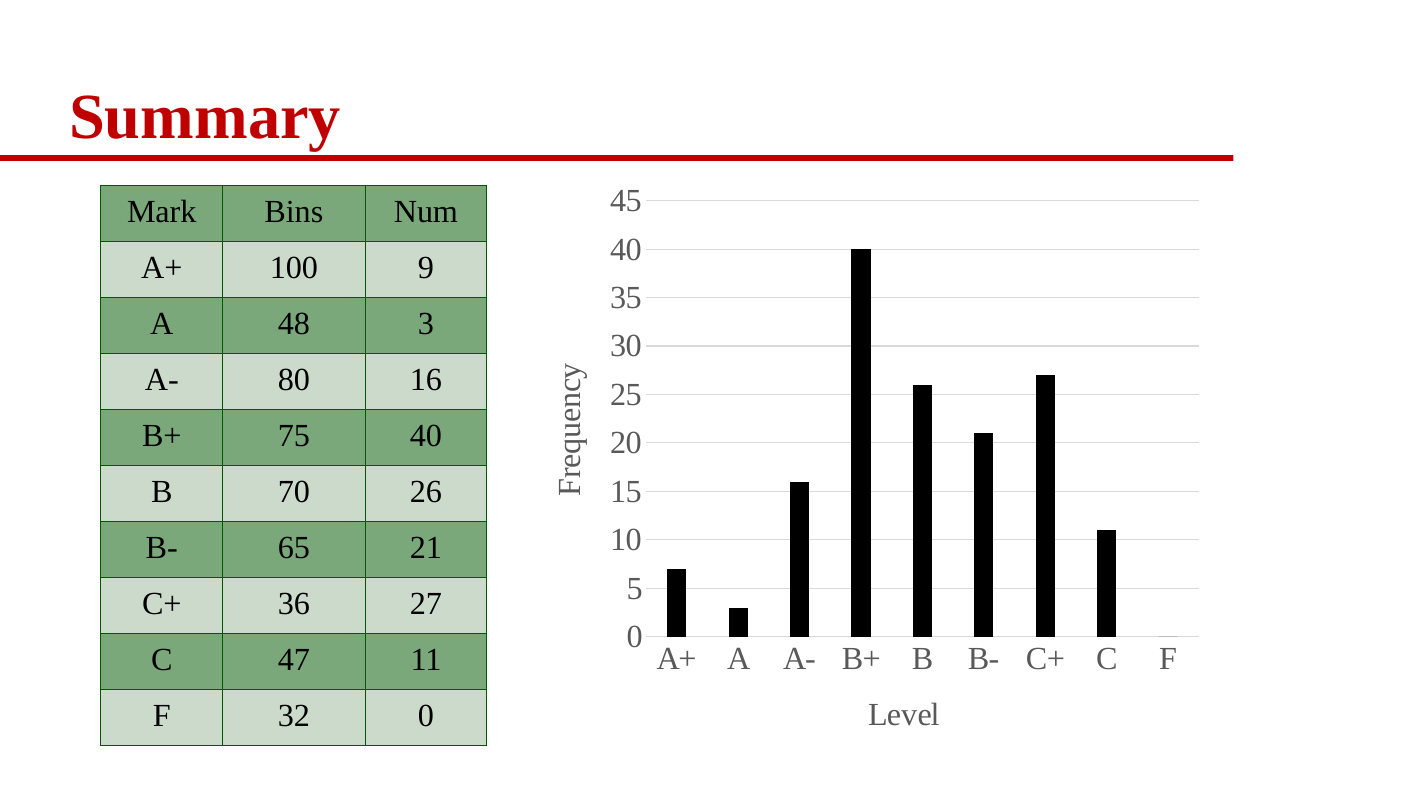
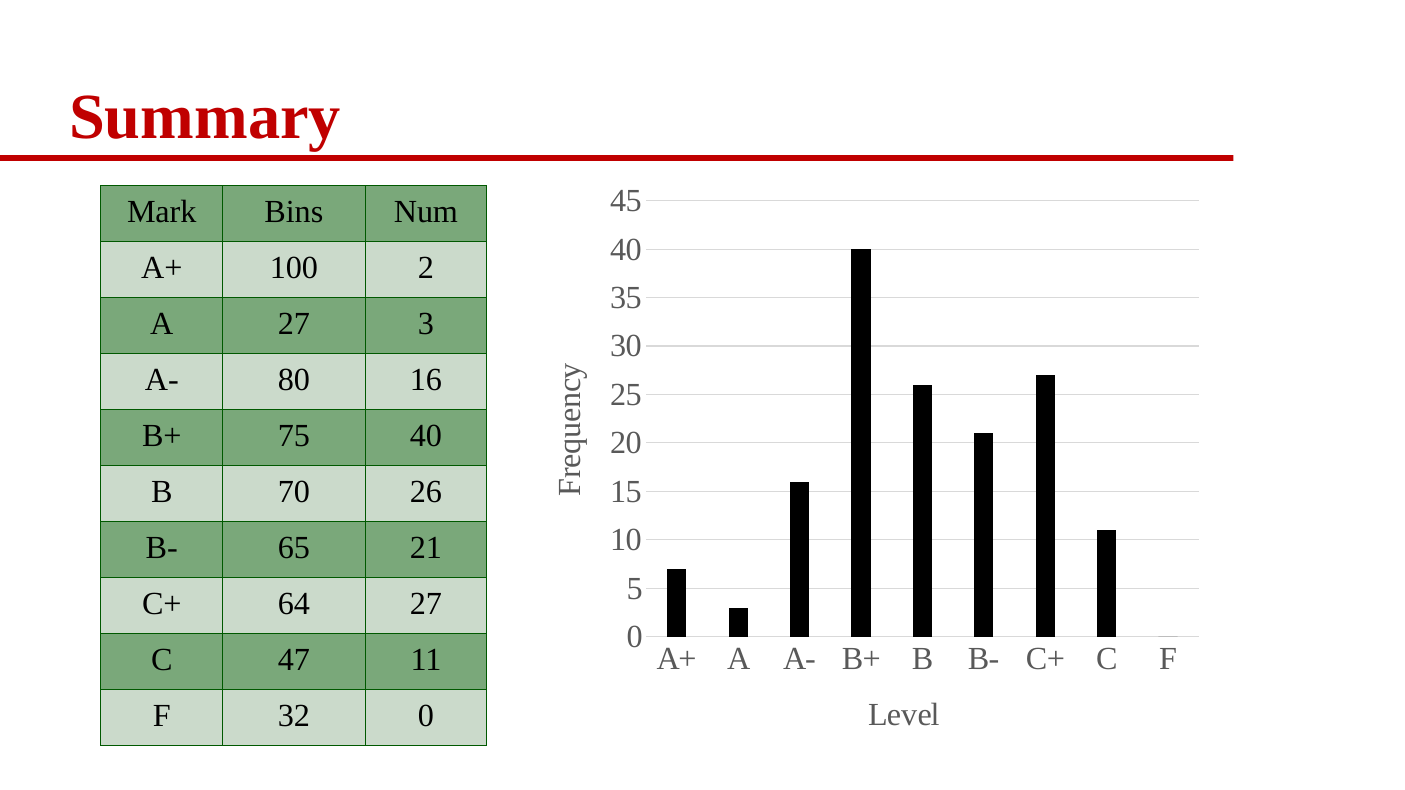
9: 9 -> 2
A 48: 48 -> 27
36: 36 -> 64
